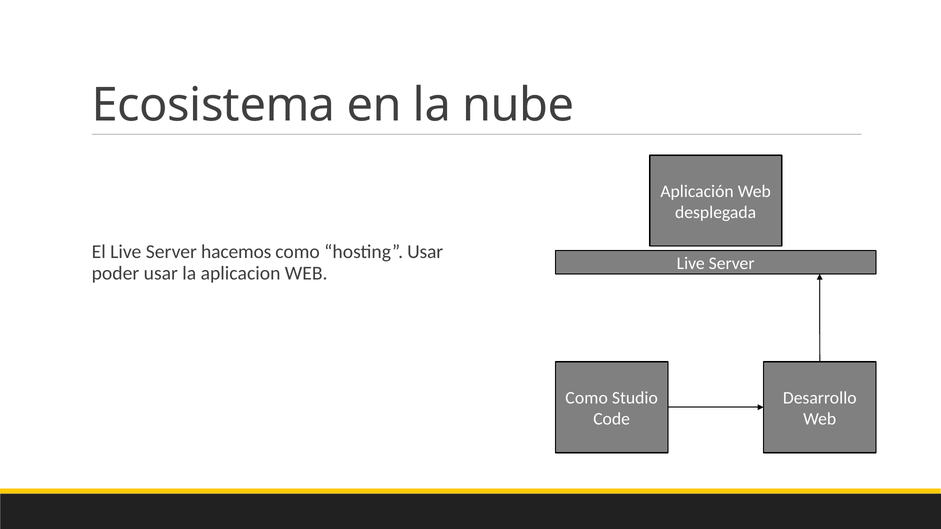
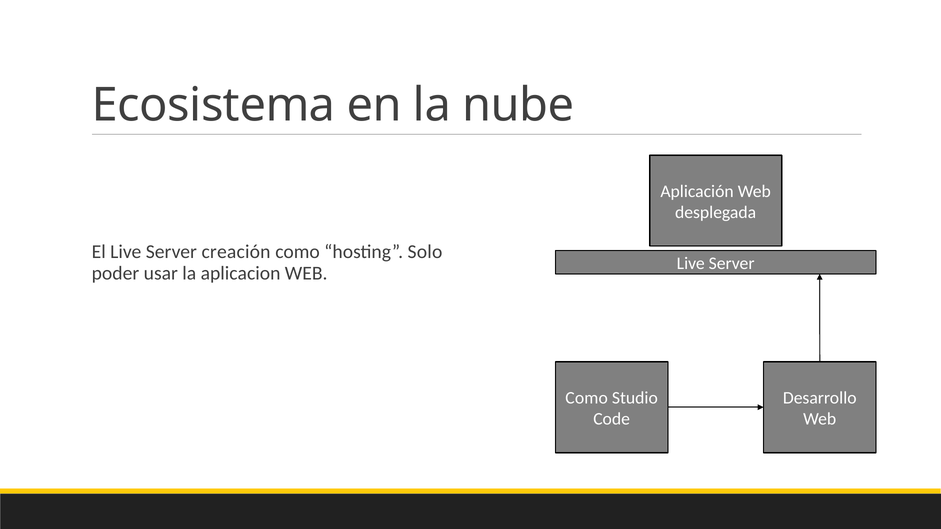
hacemos: hacemos -> creación
hosting Usar: Usar -> Solo
